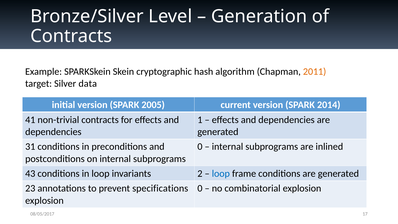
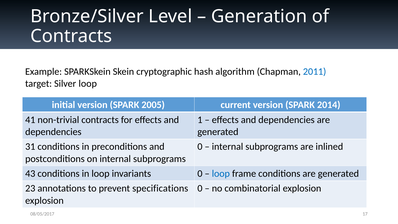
2011 colour: orange -> blue
Silver data: data -> loop
invariants 2: 2 -> 0
